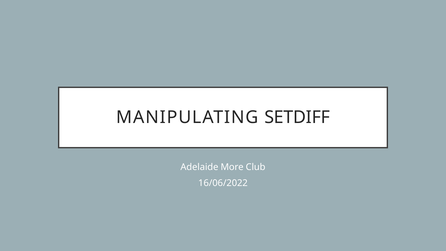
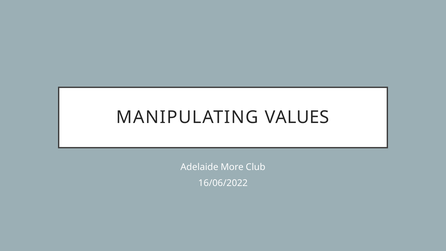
SETDIFF: SETDIFF -> VALUES
